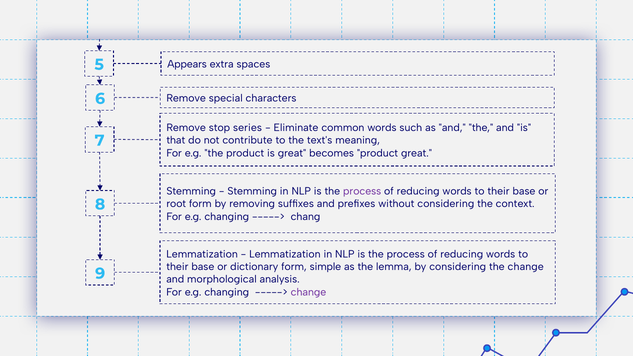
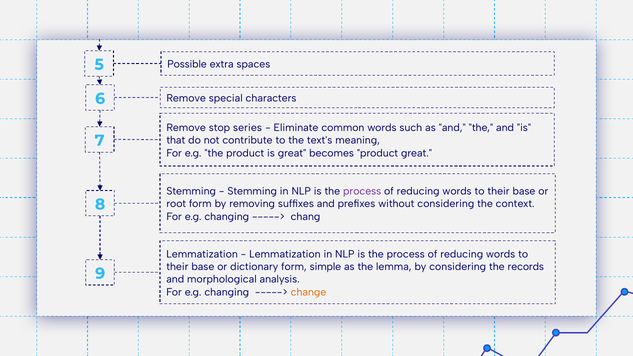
Appears: Appears -> Possible
the change: change -> records
change at (308, 292) colour: purple -> orange
